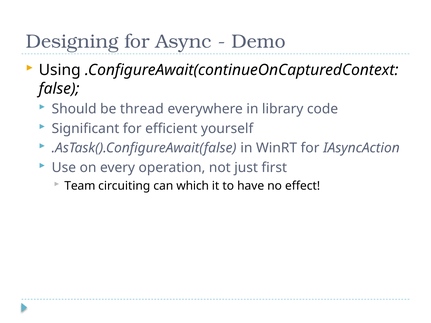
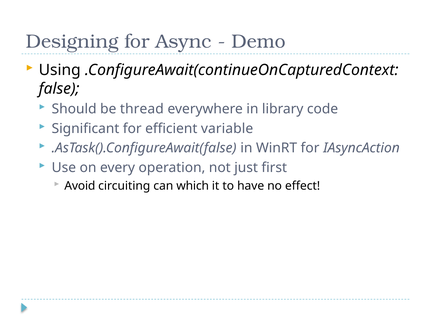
yourself: yourself -> variable
Team: Team -> Avoid
